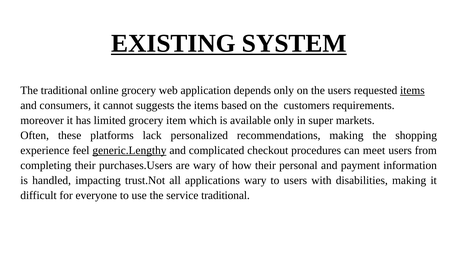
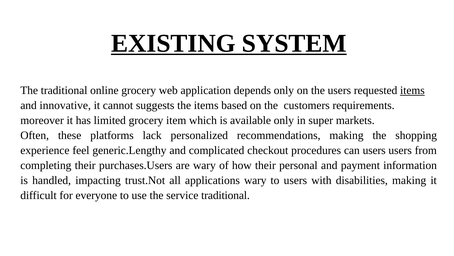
consumers: consumers -> innovative
generic.Lengthy underline: present -> none
can meet: meet -> users
